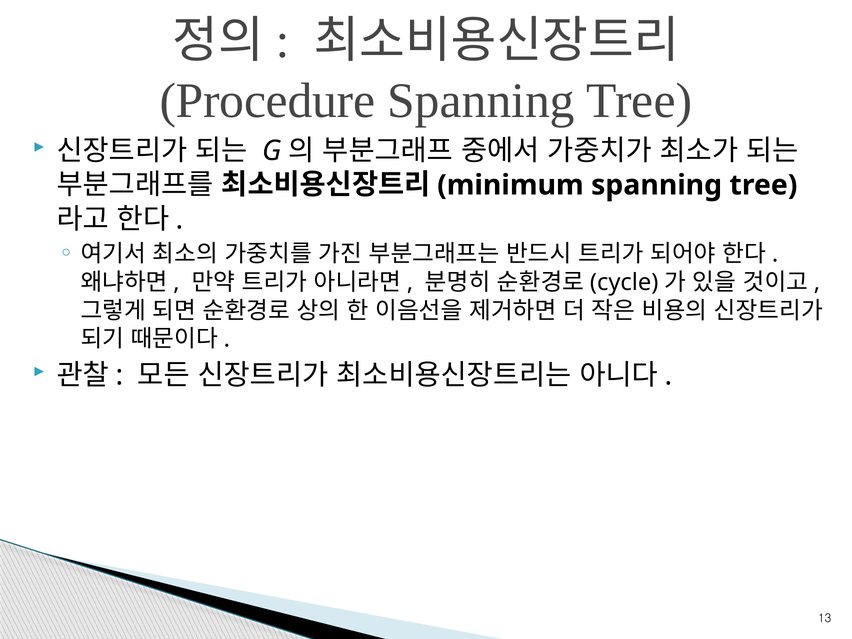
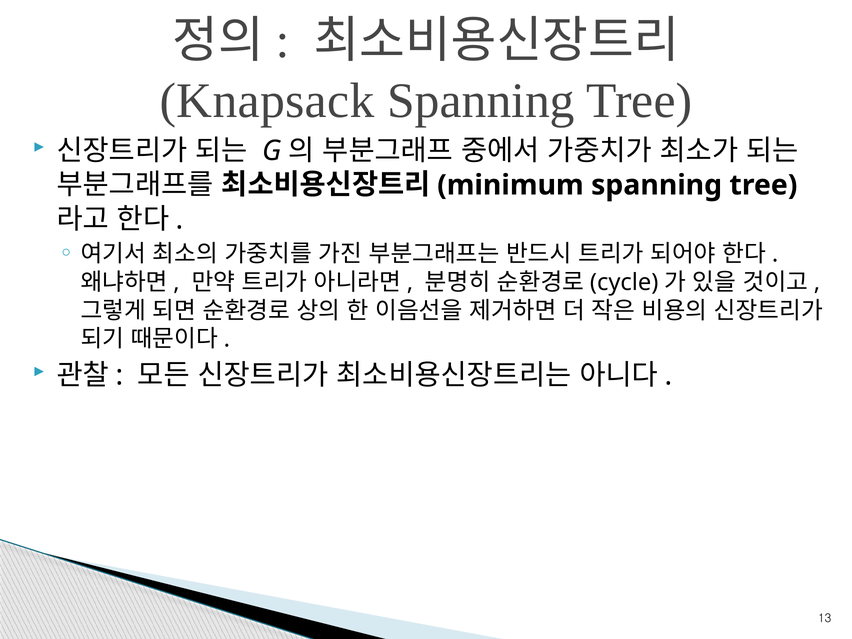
Procedure: Procedure -> Knapsack
